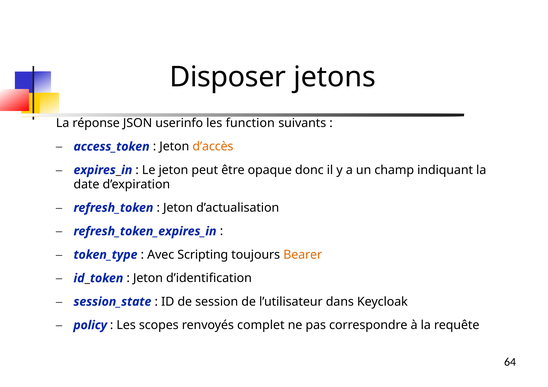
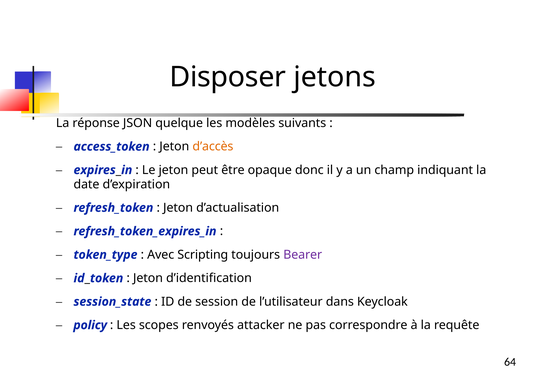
userinfo: userinfo -> quelque
function: function -> modèles
Bearer colour: orange -> purple
complet: complet -> attacker
